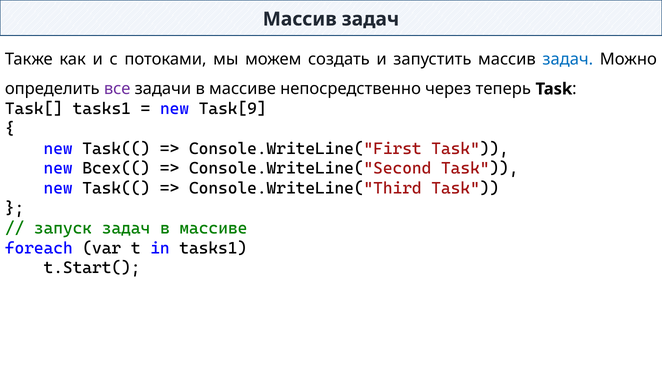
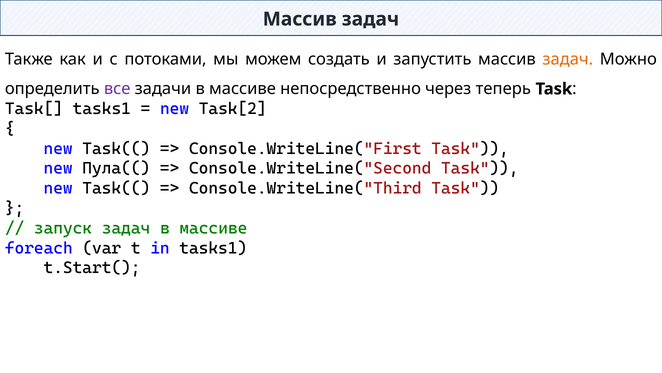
задач at (568, 59) colour: blue -> orange
Task[9: Task[9 -> Task[2
Всех((: Всех(( -> Пула((
